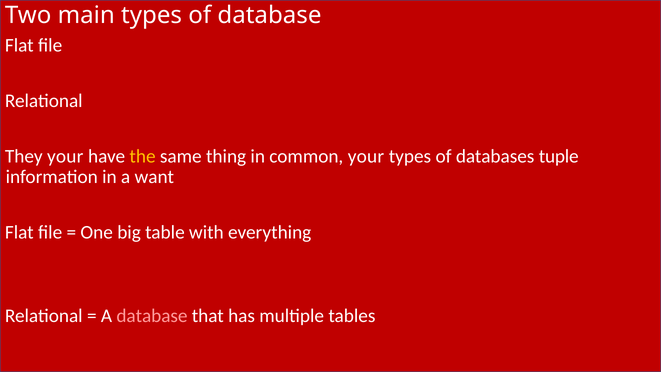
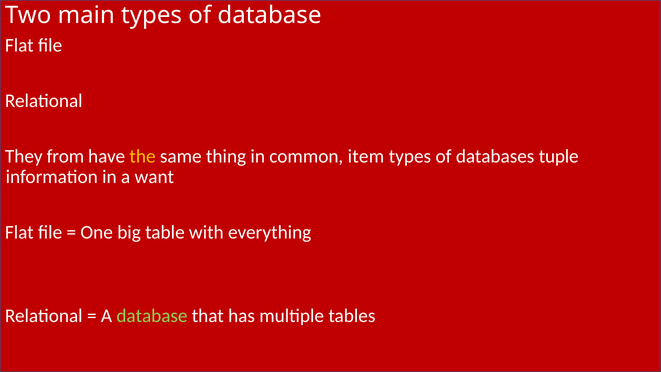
They your: your -> from
common your: your -> item
database at (152, 316) colour: pink -> light green
